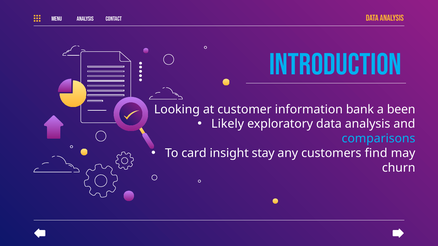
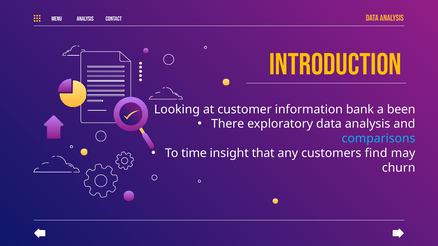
INTRODUCTION colour: light blue -> yellow
Likely: Likely -> There
card: card -> time
stay: stay -> that
